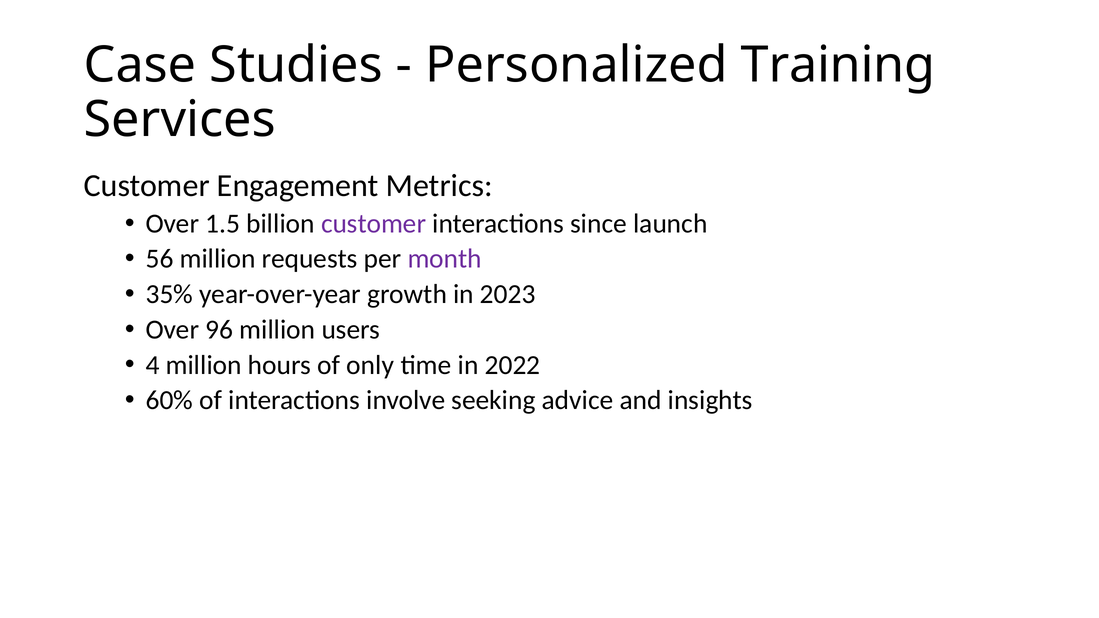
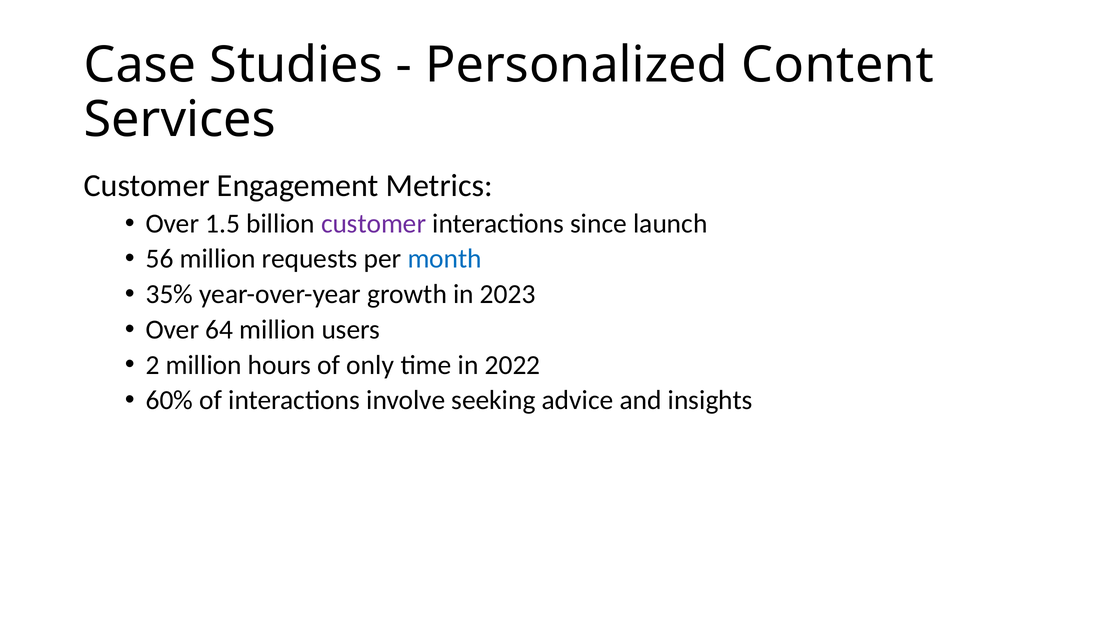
Training: Training -> Content
month colour: purple -> blue
96: 96 -> 64
4: 4 -> 2
